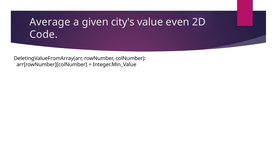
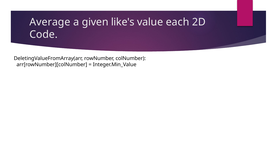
city's: city's -> like's
even: even -> each
